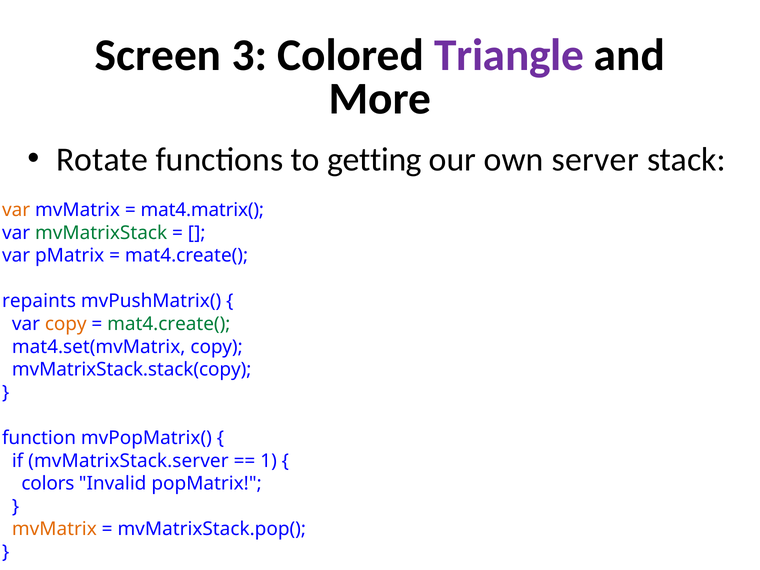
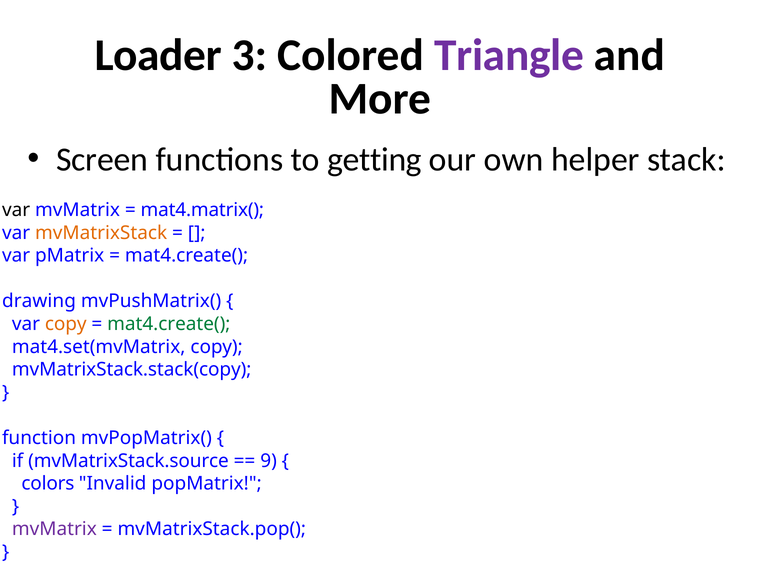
Screen: Screen -> Loader
Rotate: Rotate -> Screen
server: server -> helper
var at (16, 210) colour: orange -> black
mvMatrixStack colour: green -> orange
repaints: repaints -> drawing
mvMatrixStack.server: mvMatrixStack.server -> mvMatrixStack.source
1: 1 -> 9
mvMatrix at (54, 529) colour: orange -> purple
